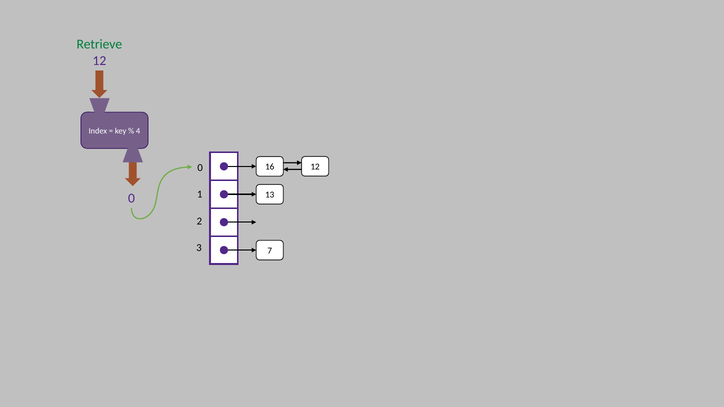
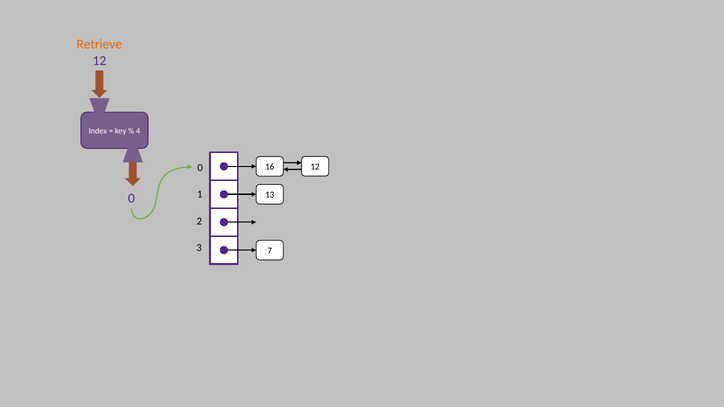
Retrieve colour: green -> orange
